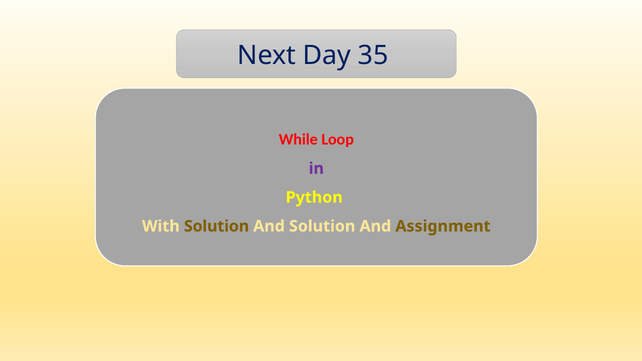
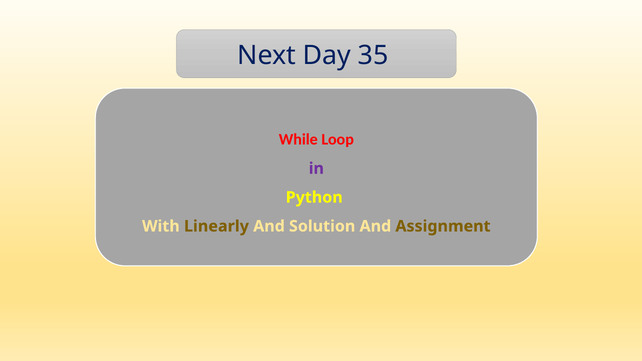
With Solution: Solution -> Linearly
